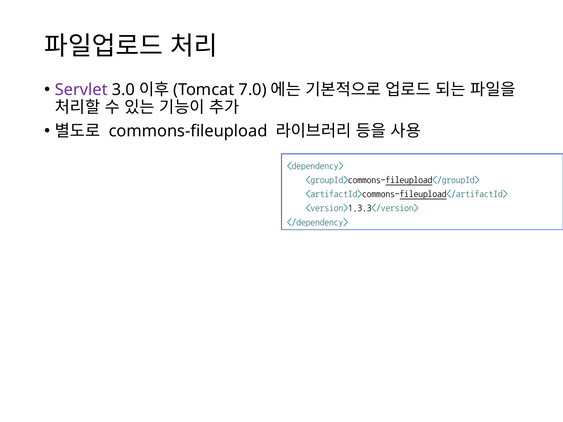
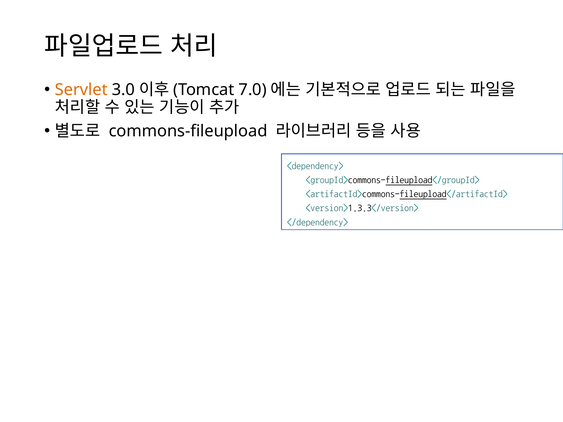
Servlet colour: purple -> orange
